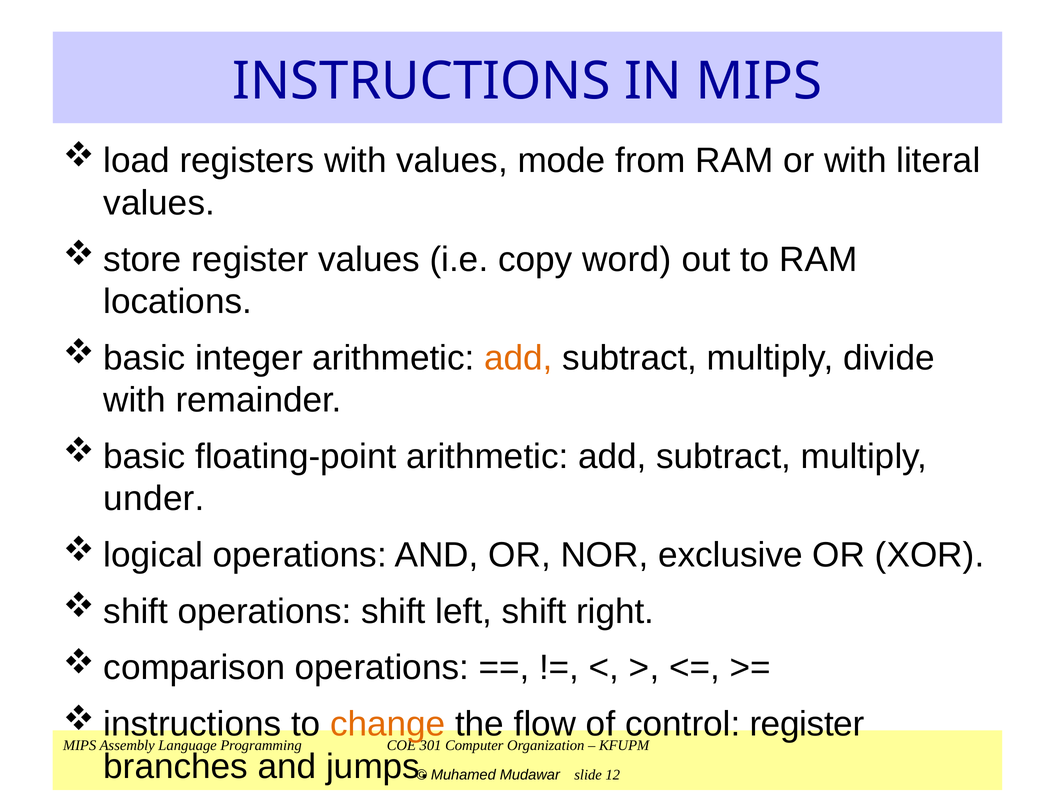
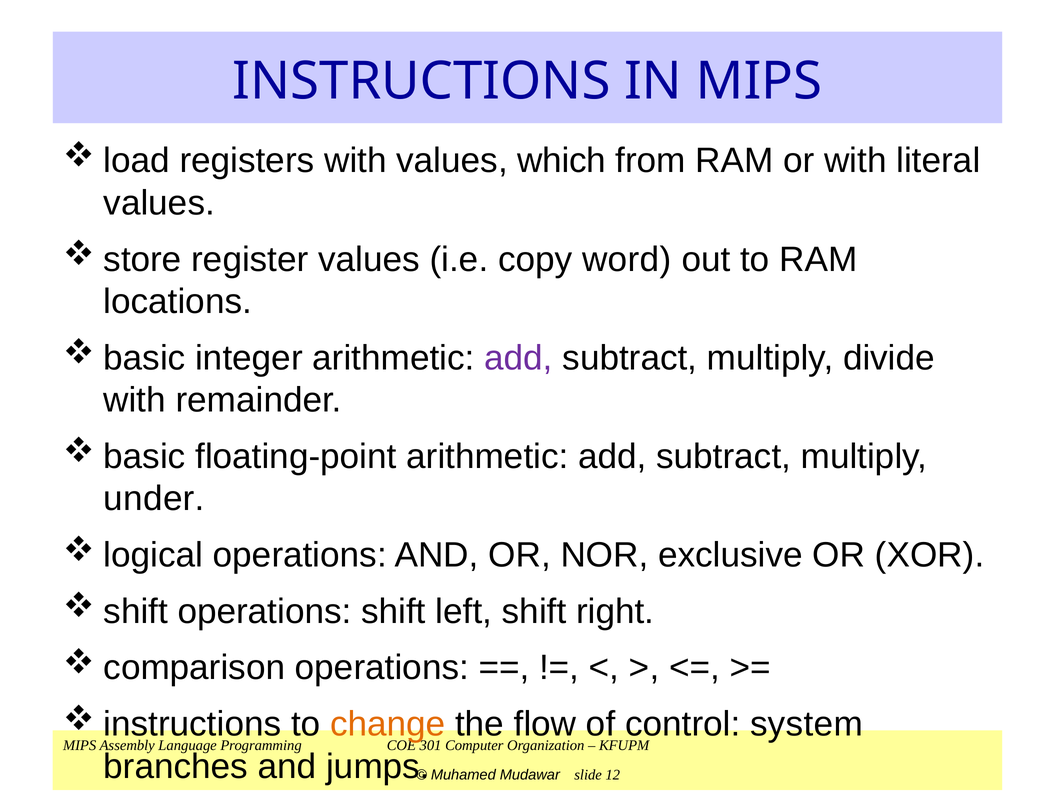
mode: mode -> which
add at (519, 358) colour: orange -> purple
control register: register -> system
